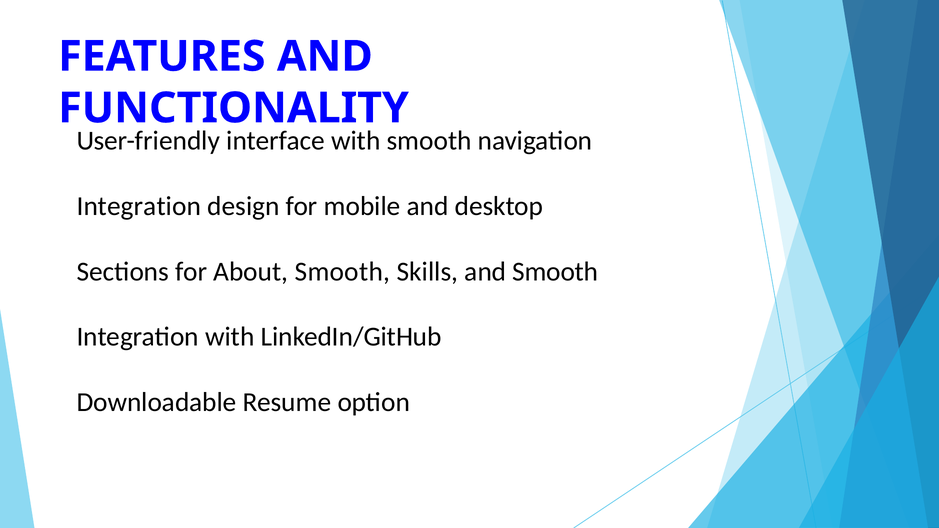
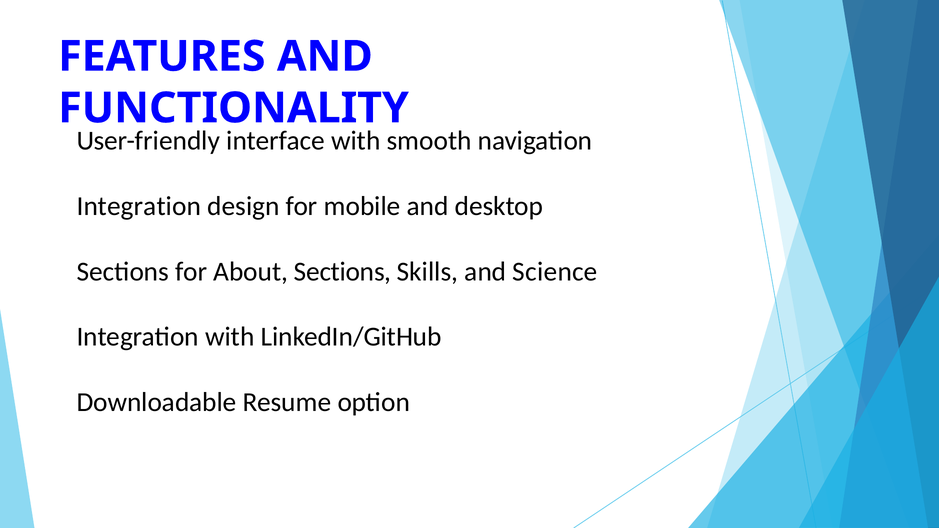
About Smooth: Smooth -> Sections
and Smooth: Smooth -> Science
